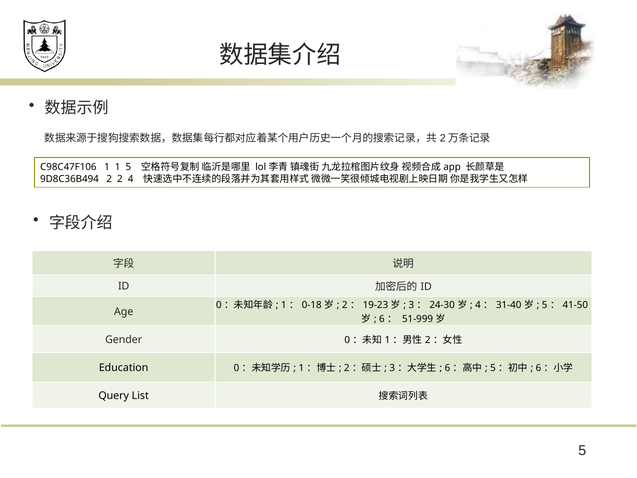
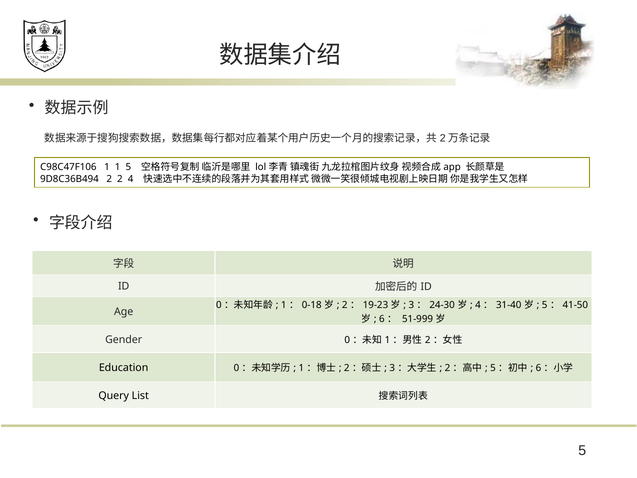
6 at (447, 368): 6 -> 2
